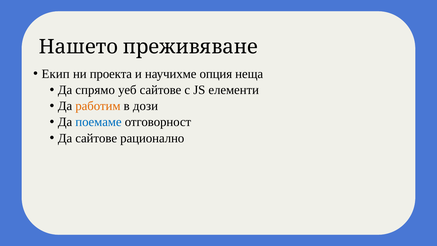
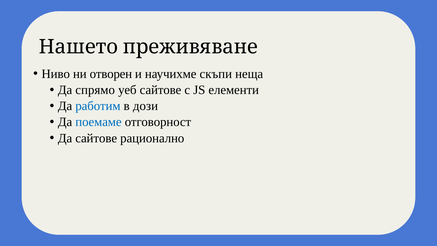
Екип: Екип -> Ниво
проекта: проекта -> отворен
опция: опция -> скъпи
работим colour: orange -> blue
